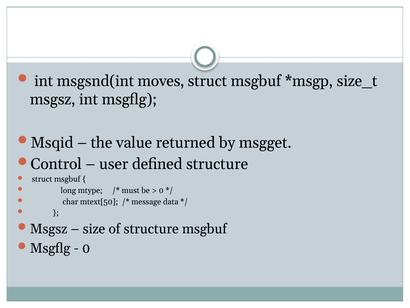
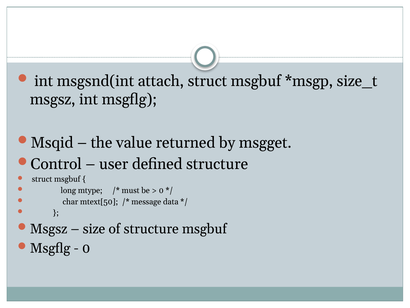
moves: moves -> attach
